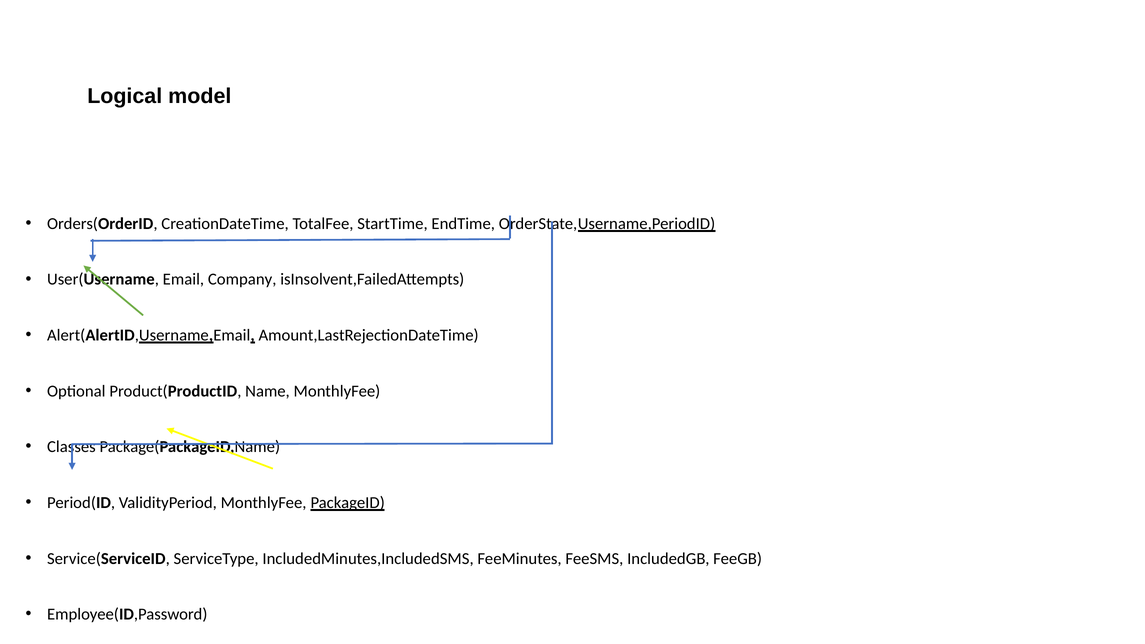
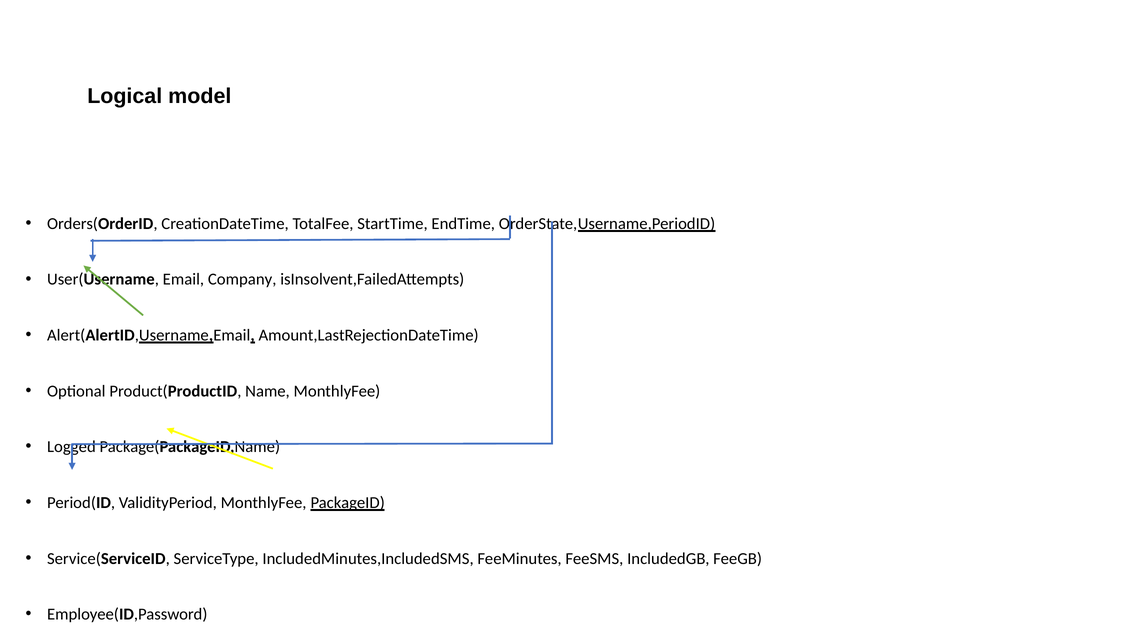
Classes: Classes -> Logged
